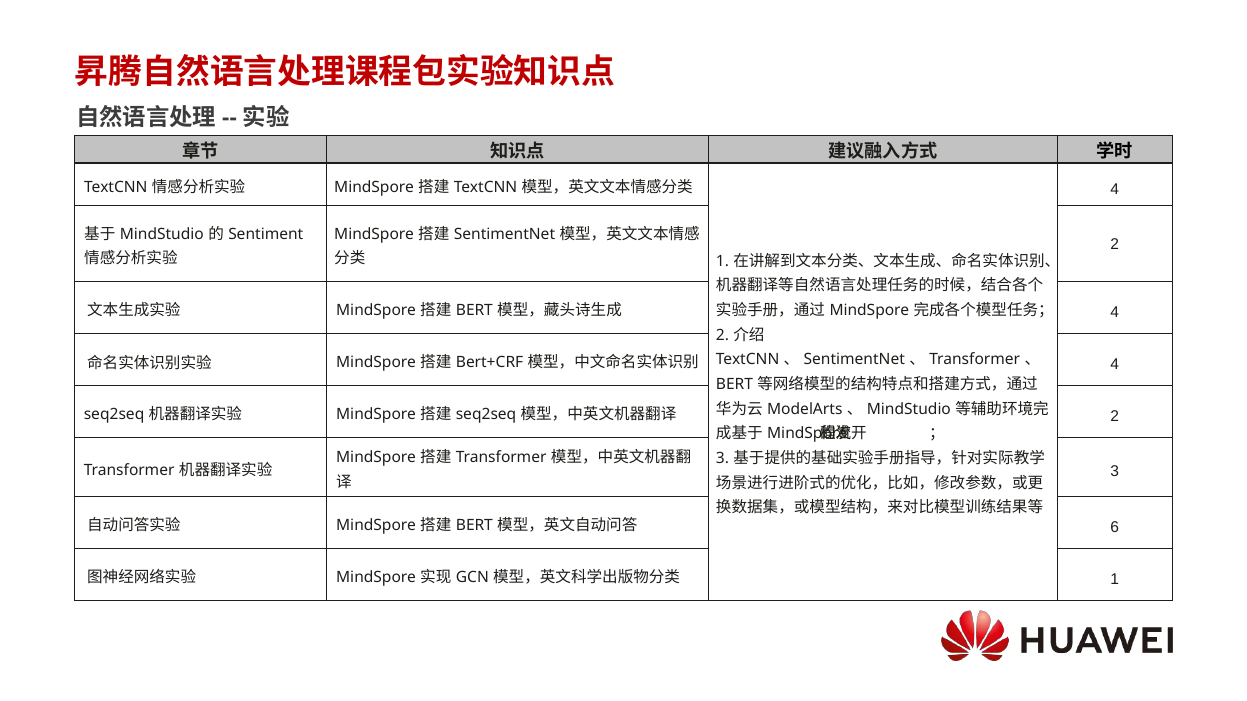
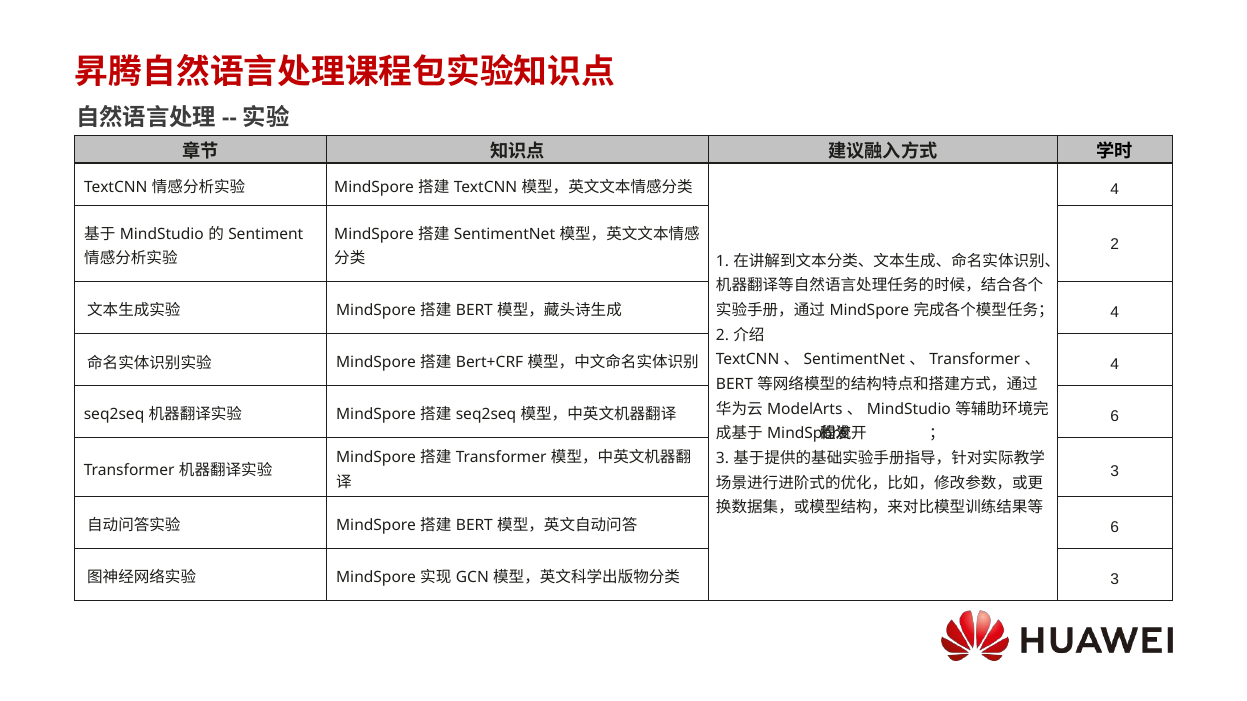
2 at (1115, 416): 2 -> 6
1 at (1115, 579): 1 -> 3
